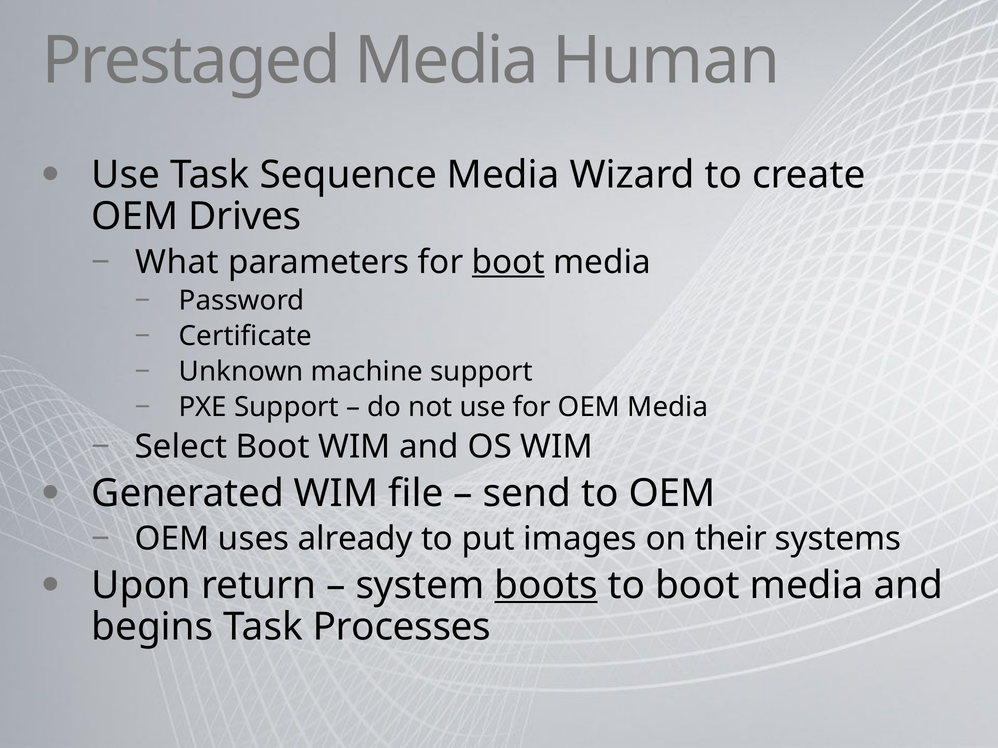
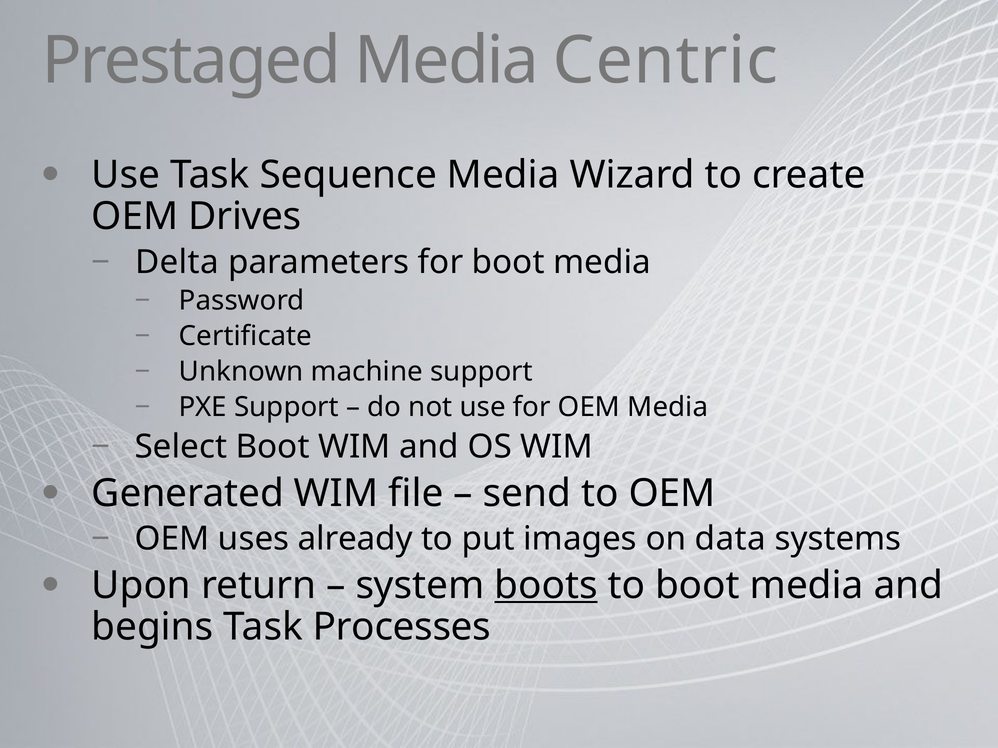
Human: Human -> Centric
What: What -> Delta
boot at (508, 262) underline: present -> none
their: their -> data
